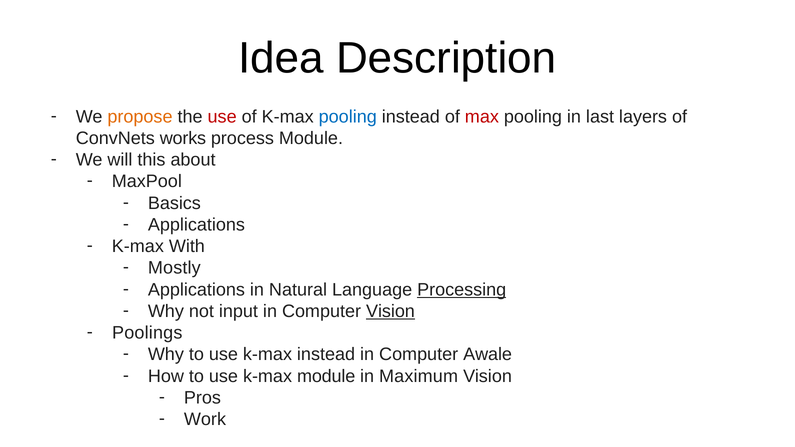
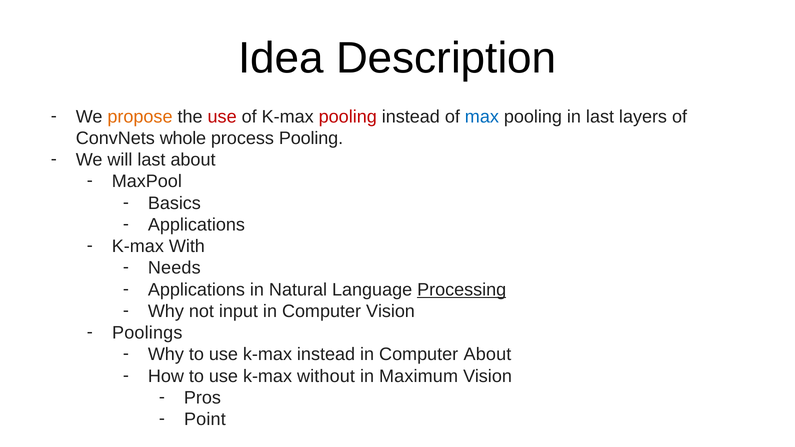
pooling at (348, 117) colour: blue -> red
max colour: red -> blue
works: works -> whole
process Module: Module -> Pooling
will this: this -> last
Mostly: Mostly -> Needs
Vision at (390, 311) underline: present -> none
Computer Awale: Awale -> About
k-max module: module -> without
Work: Work -> Point
